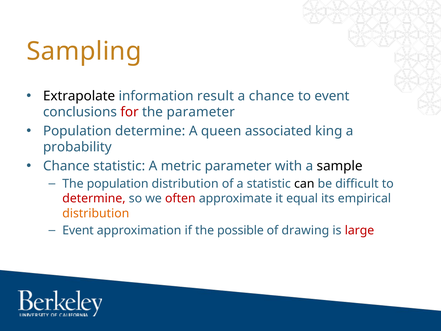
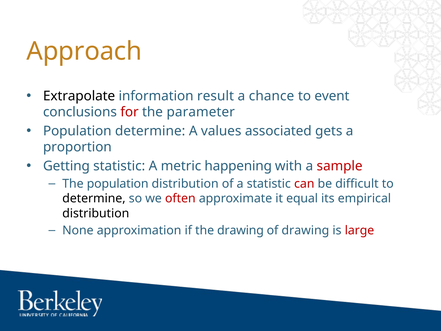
Sampling: Sampling -> Approach
queen: queen -> values
king: king -> gets
probability: probability -> proportion
Chance at (66, 166): Chance -> Getting
metric parameter: parameter -> happening
sample colour: black -> red
can colour: black -> red
determine at (94, 198) colour: red -> black
distribution at (96, 213) colour: orange -> black
Event at (78, 230): Event -> None
the possible: possible -> drawing
